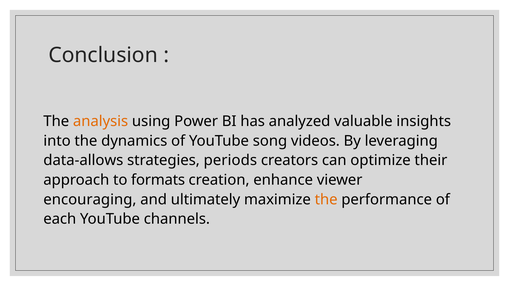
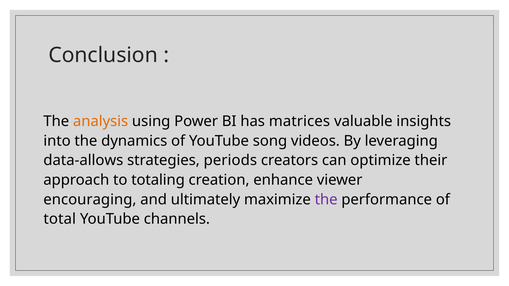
analyzed: analyzed -> matrices
formats: formats -> totaling
the at (326, 200) colour: orange -> purple
each: each -> total
